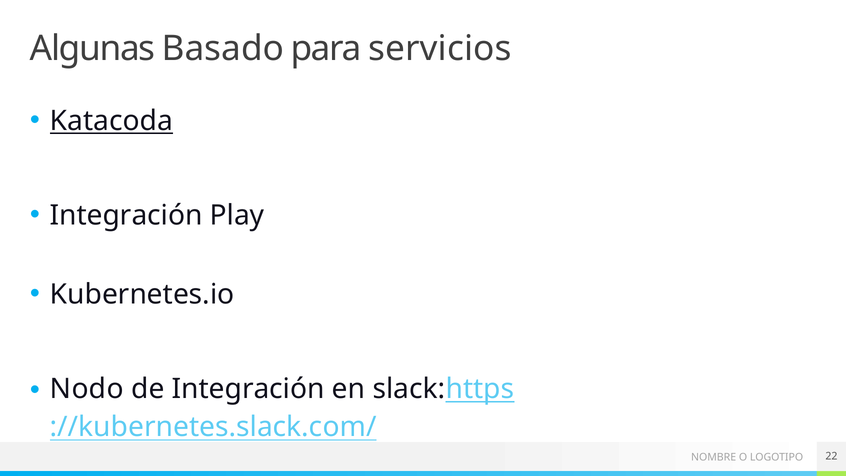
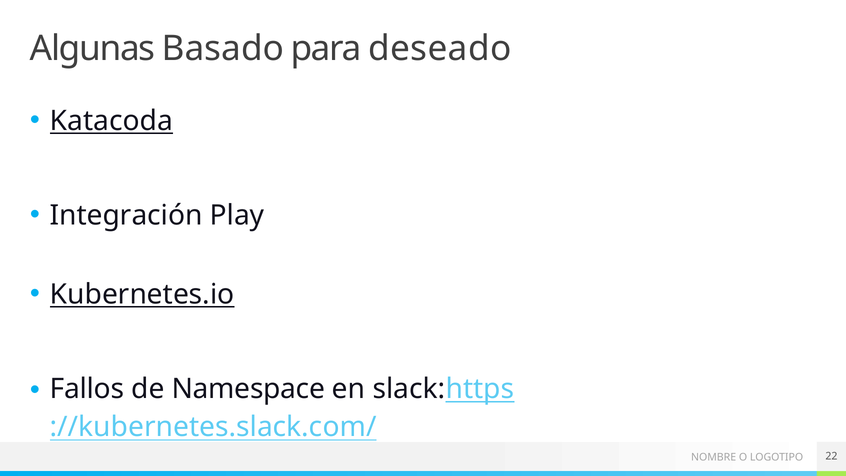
servicios: servicios -> deseado
Kubernetes.io underline: none -> present
Nodo: Nodo -> Fallos
de Integración: Integración -> Namespace
